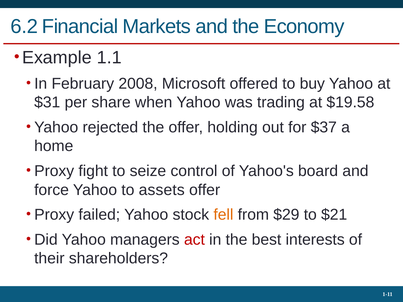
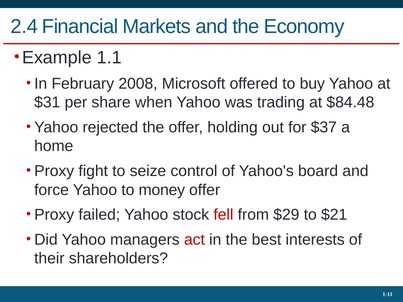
6.2: 6.2 -> 2.4
$19.58: $19.58 -> $84.48
assets: assets -> money
fell colour: orange -> red
